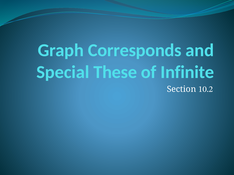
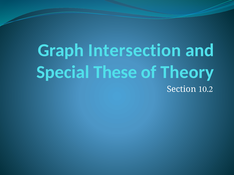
Corresponds: Corresponds -> Intersection
Infinite: Infinite -> Theory
